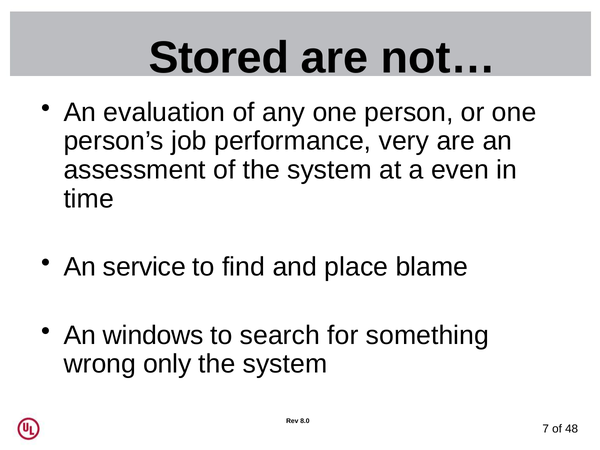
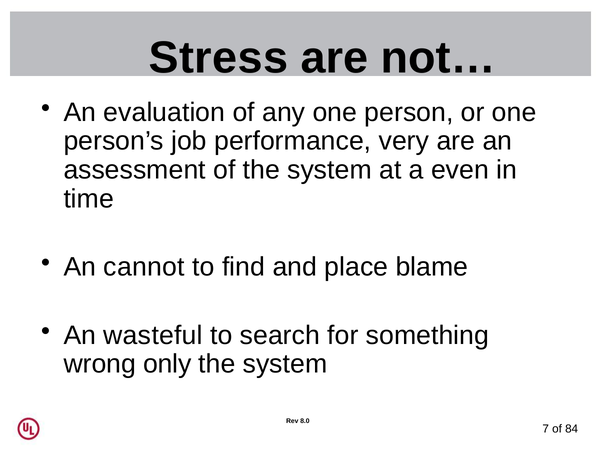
Stored: Stored -> Stress
service: service -> cannot
windows: windows -> wasteful
48: 48 -> 84
